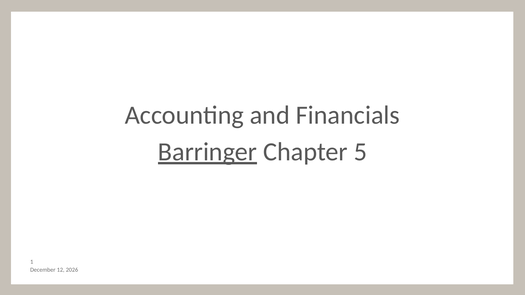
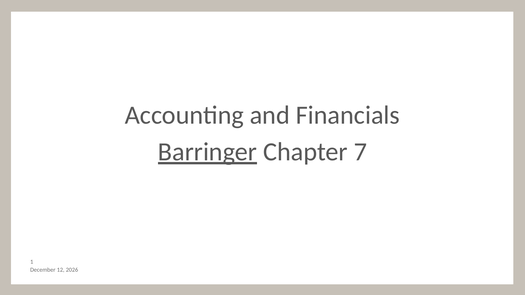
5: 5 -> 7
